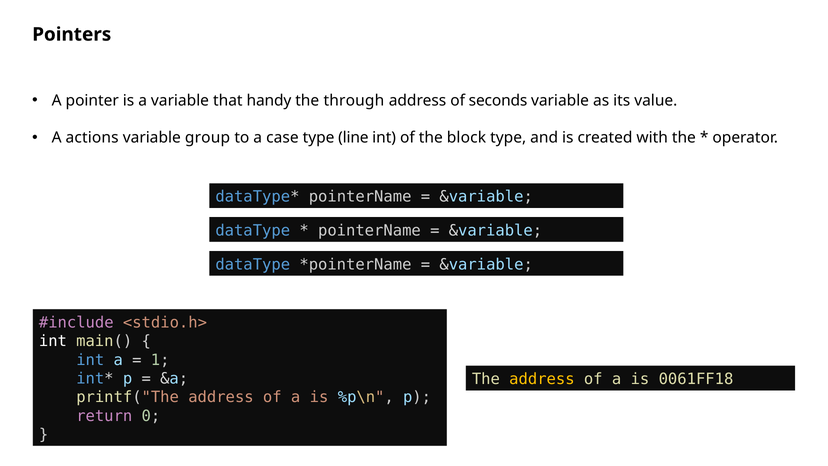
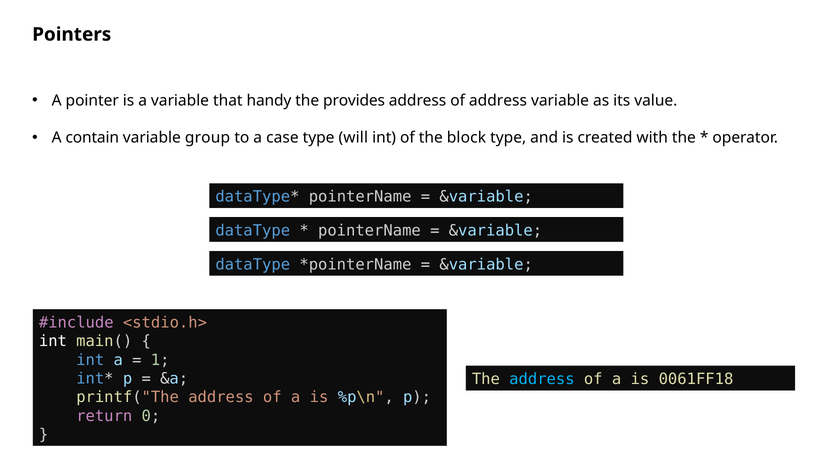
through: through -> provides
of seconds: seconds -> address
actions: actions -> contain
line: line -> will
address at (542, 379) colour: yellow -> light blue
